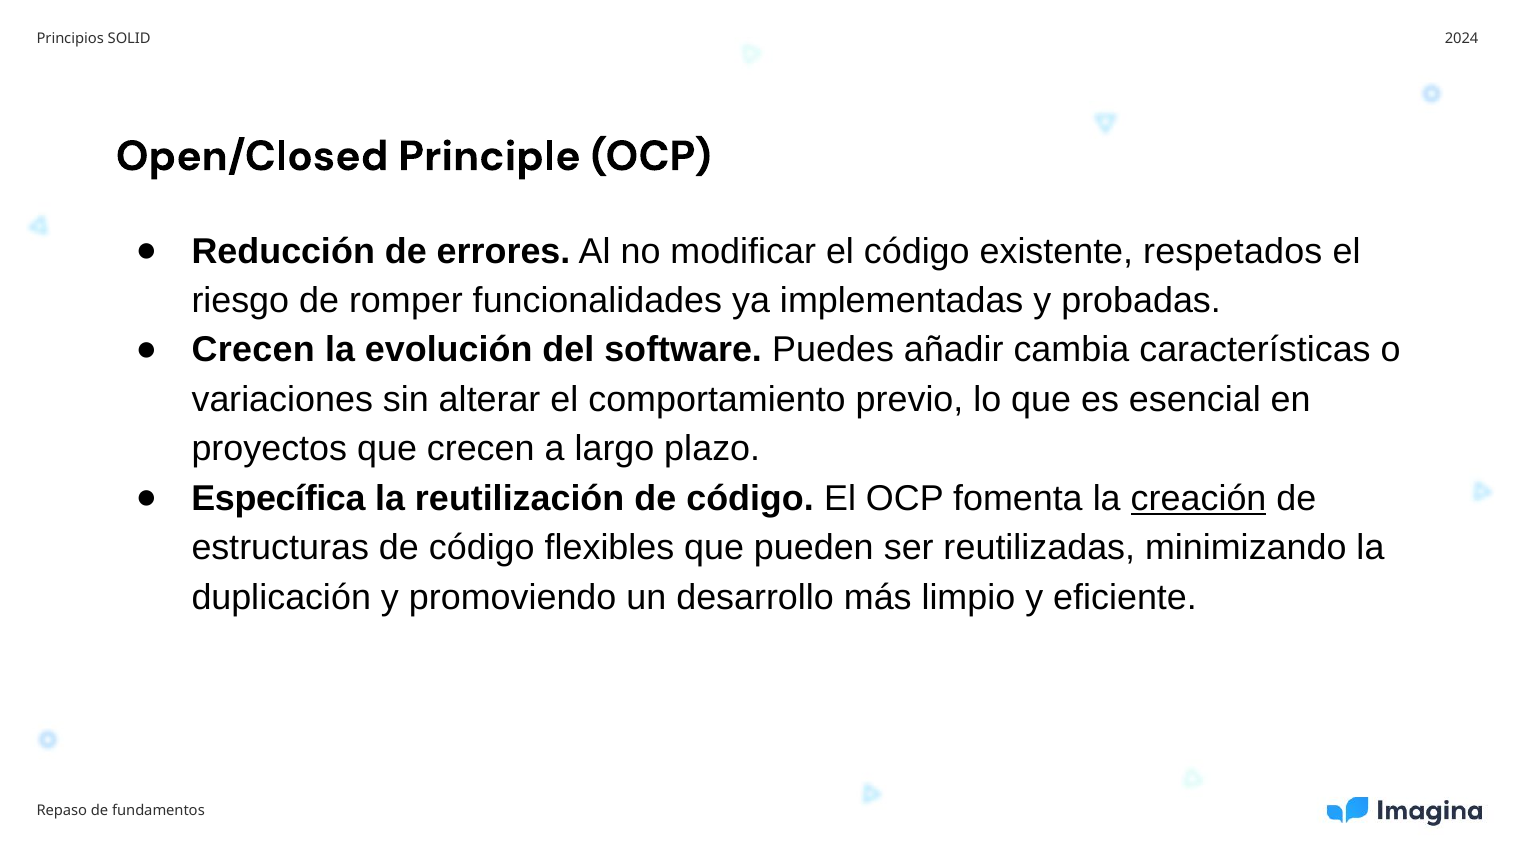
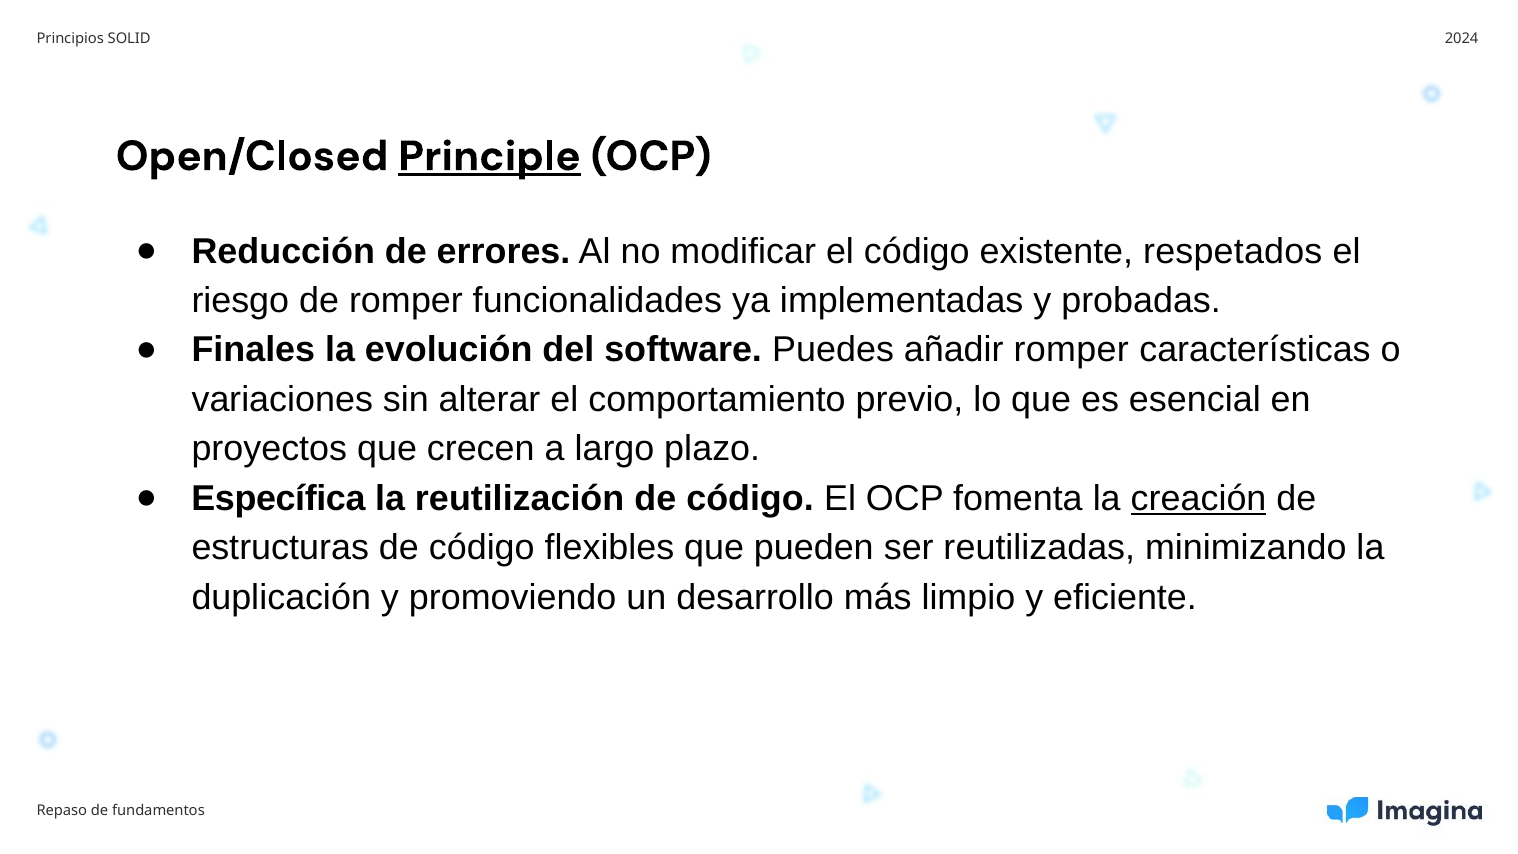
Principle underline: none -> present
Crecen at (253, 350): Crecen -> Finales
añadir cambia: cambia -> romper
